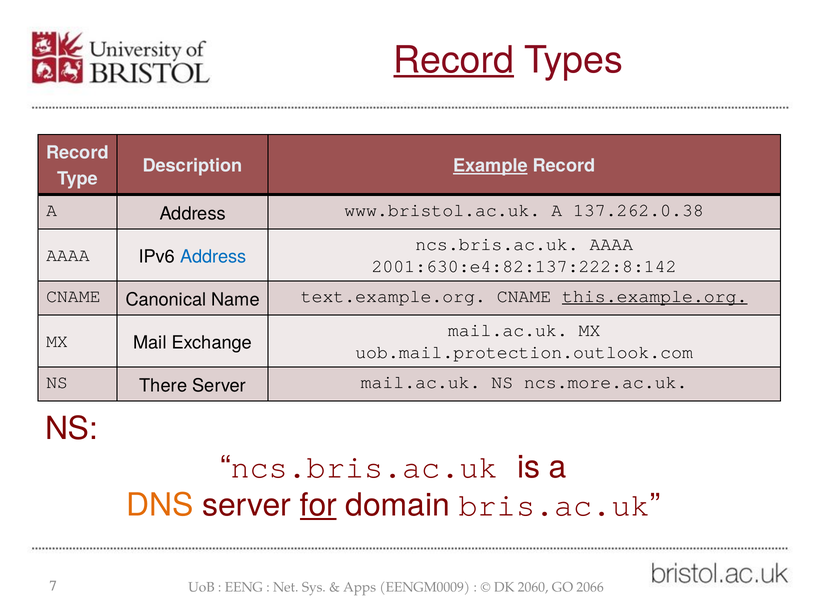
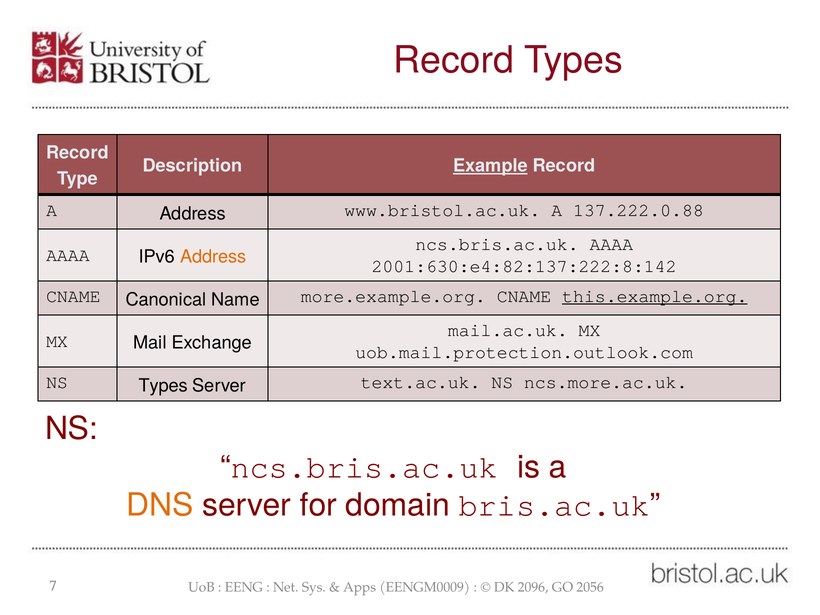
Record at (454, 60) underline: present -> none
137.262.0.38: 137.262.0.38 -> 137.222.0.88
Address at (213, 257) colour: blue -> orange
text.example.org: text.example.org -> more.example.org
NS There: There -> Types
Server mail.ac.uk: mail.ac.uk -> text.ac.uk
for underline: present -> none
2060: 2060 -> 2096
2066: 2066 -> 2056
